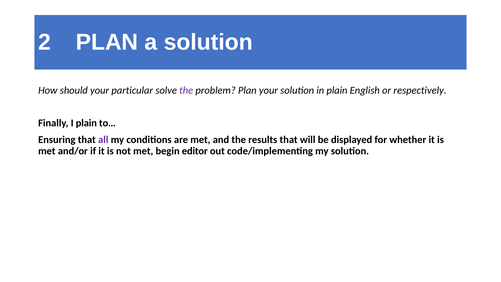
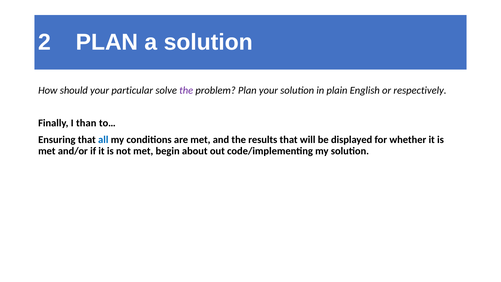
I plain: plain -> than
all colour: purple -> blue
editor: editor -> about
